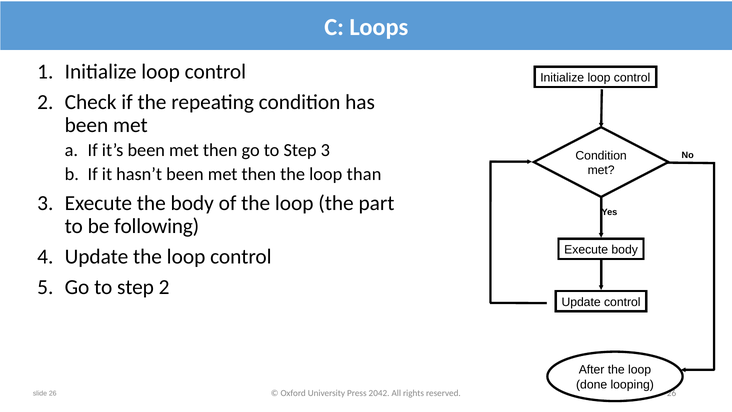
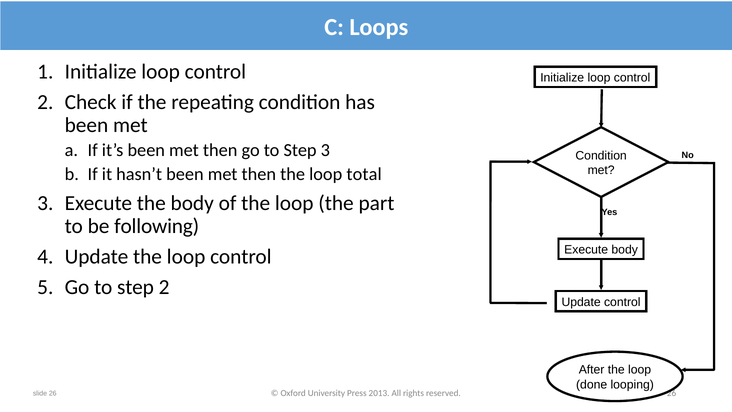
than: than -> total
2042: 2042 -> 2013
